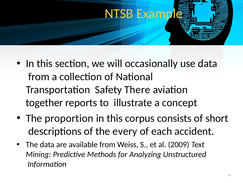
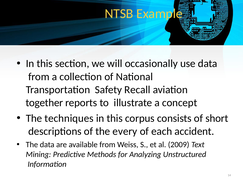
There: There -> Recall
proportion: proportion -> techniques
